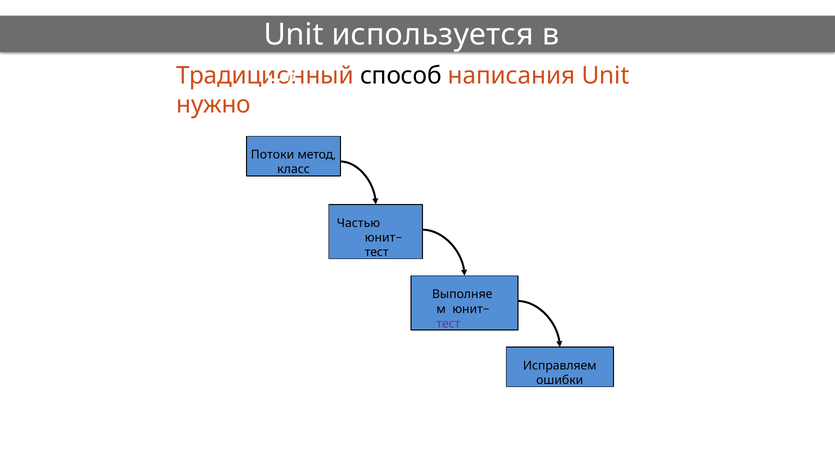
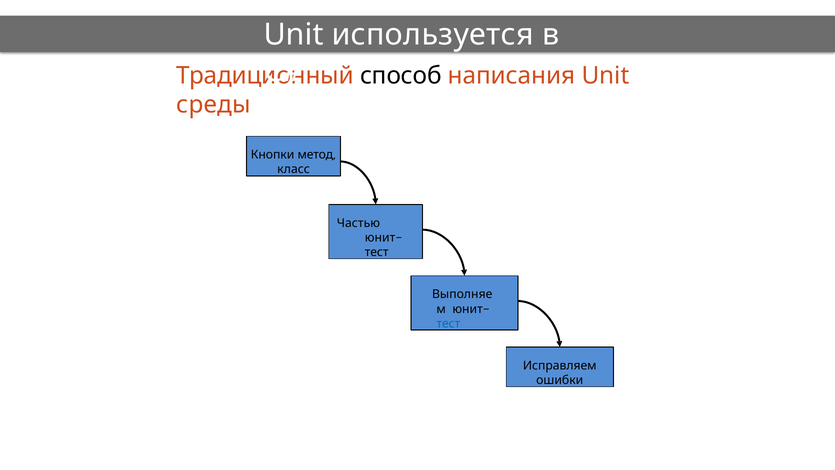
нужно: нужно -> среды
Потоки: Потоки -> Кнопки
тест at (448, 323) colour: purple -> blue
